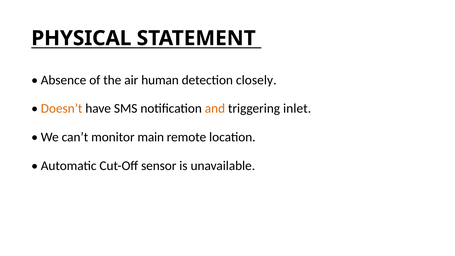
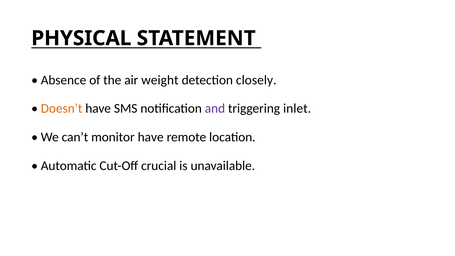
human: human -> weight
and colour: orange -> purple
monitor main: main -> have
sensor: sensor -> crucial
